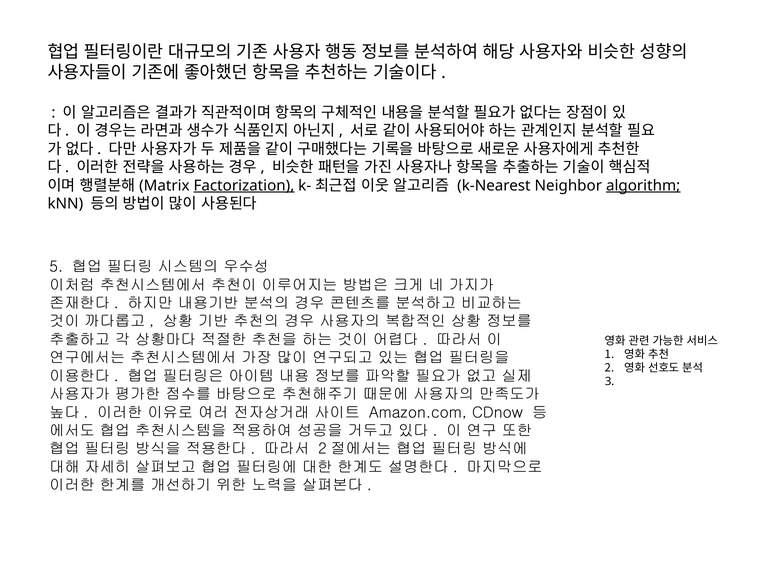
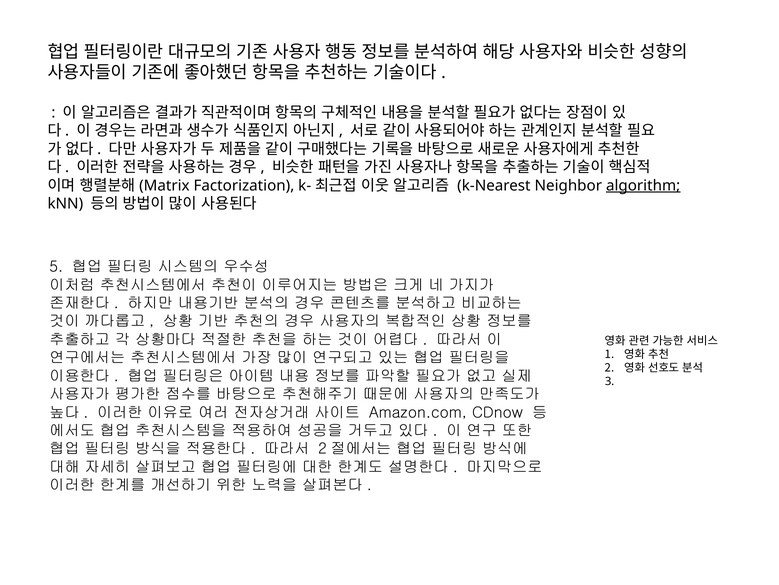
Factorization underline: present -> none
